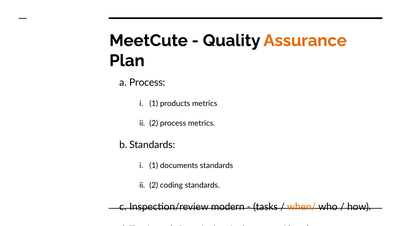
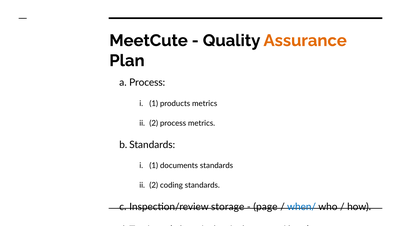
modern: modern -> storage
tasks: tasks -> page
when/ colour: orange -> blue
